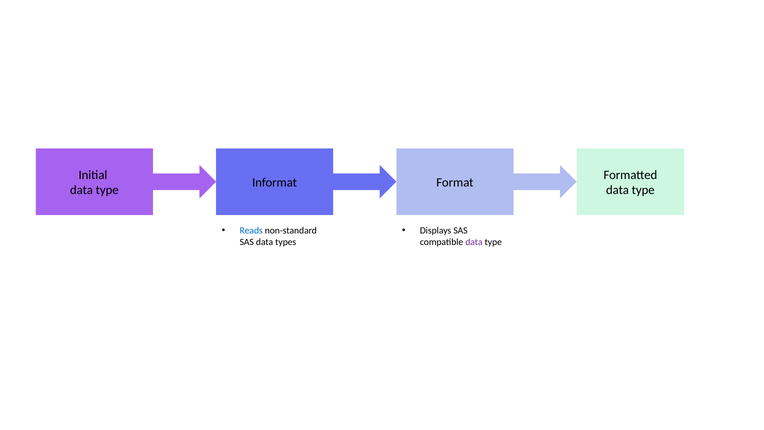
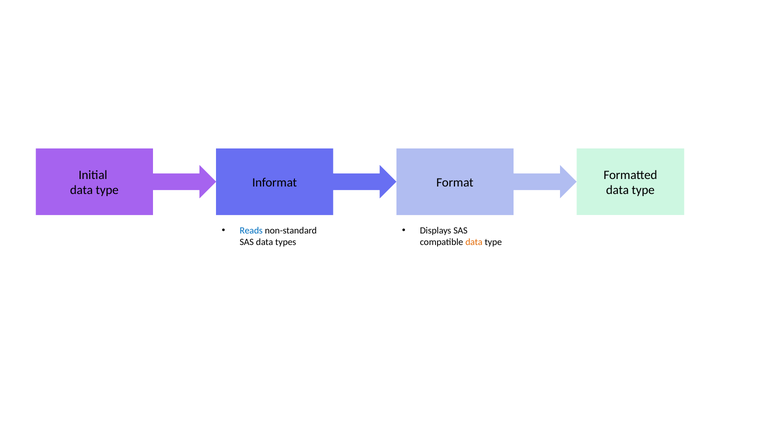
data at (474, 242) colour: purple -> orange
